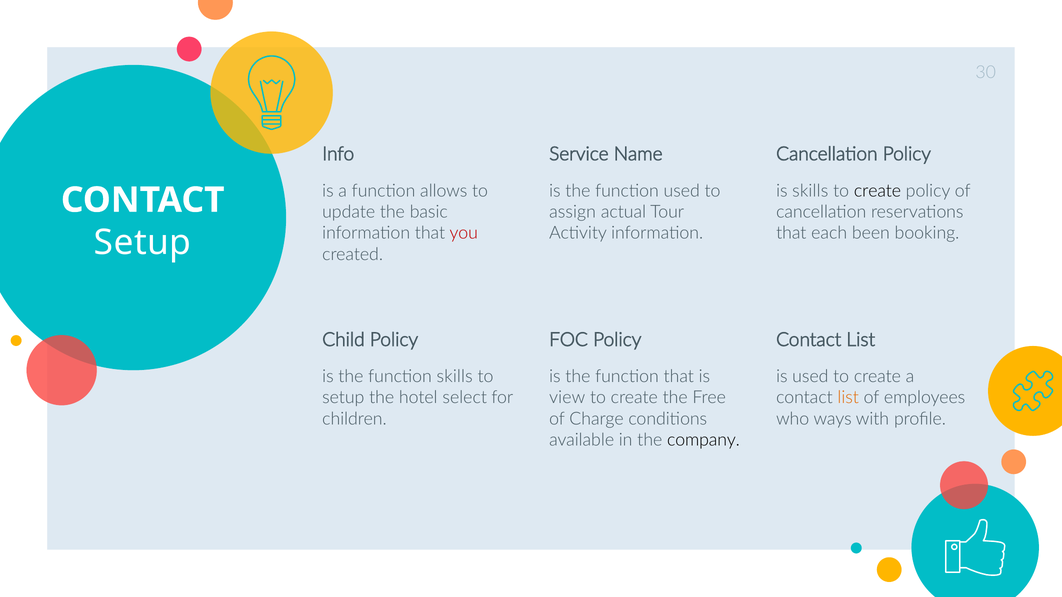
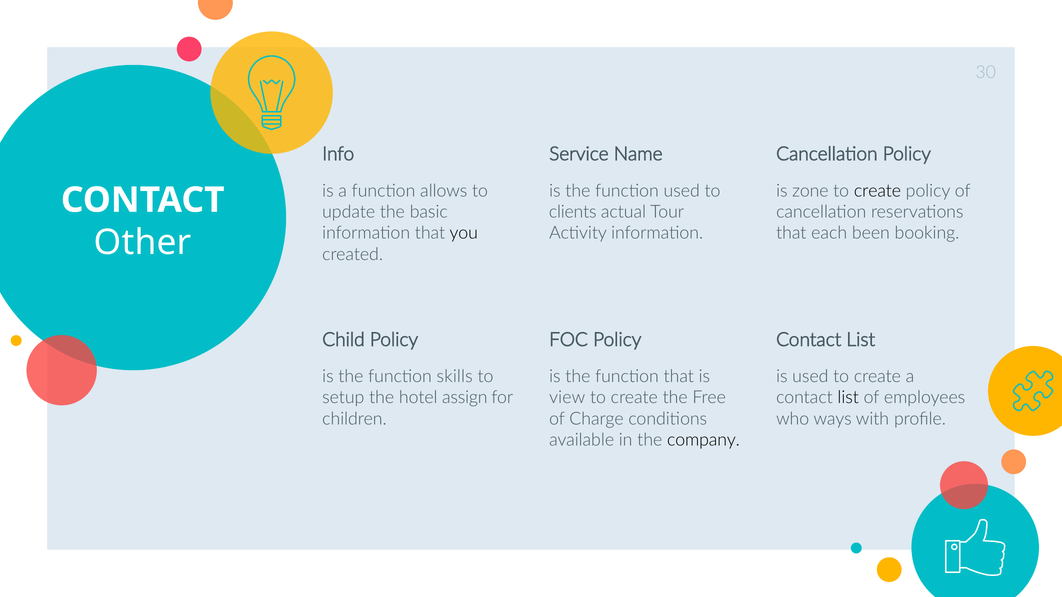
is skills: skills -> zone
assign: assign -> clients
you colour: red -> black
Setup at (143, 243): Setup -> Other
select: select -> assign
list at (848, 398) colour: orange -> black
